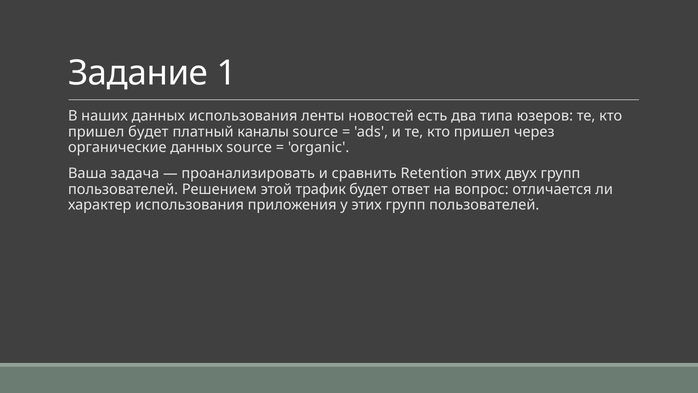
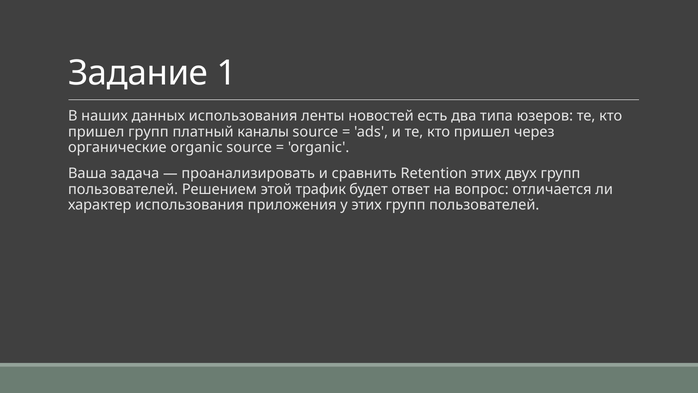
пришел будет: будет -> групп
органические данных: данных -> organic
